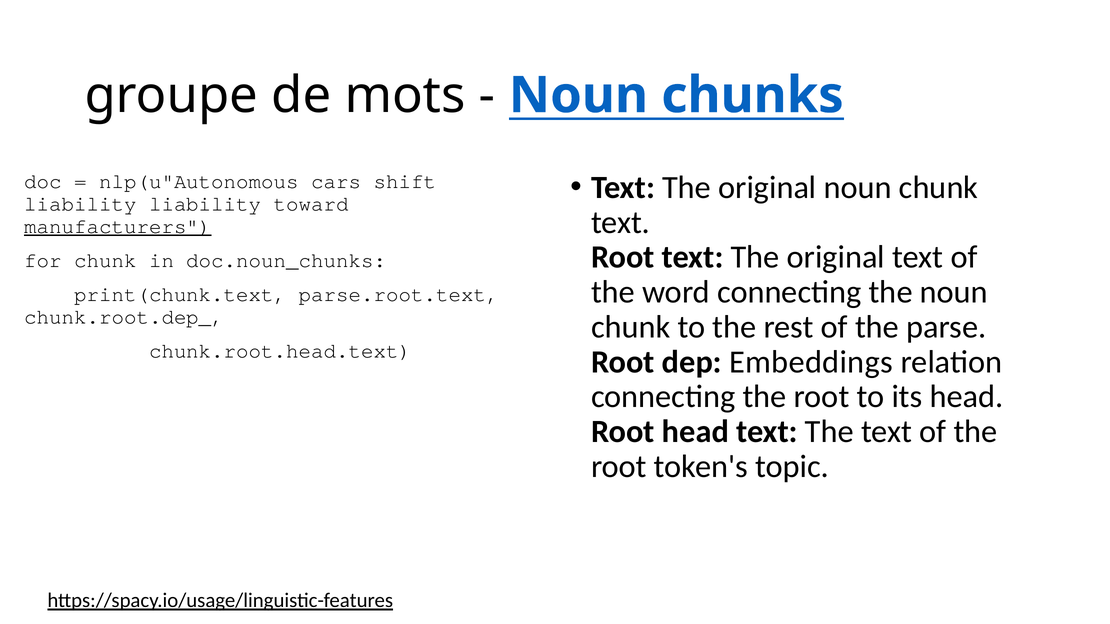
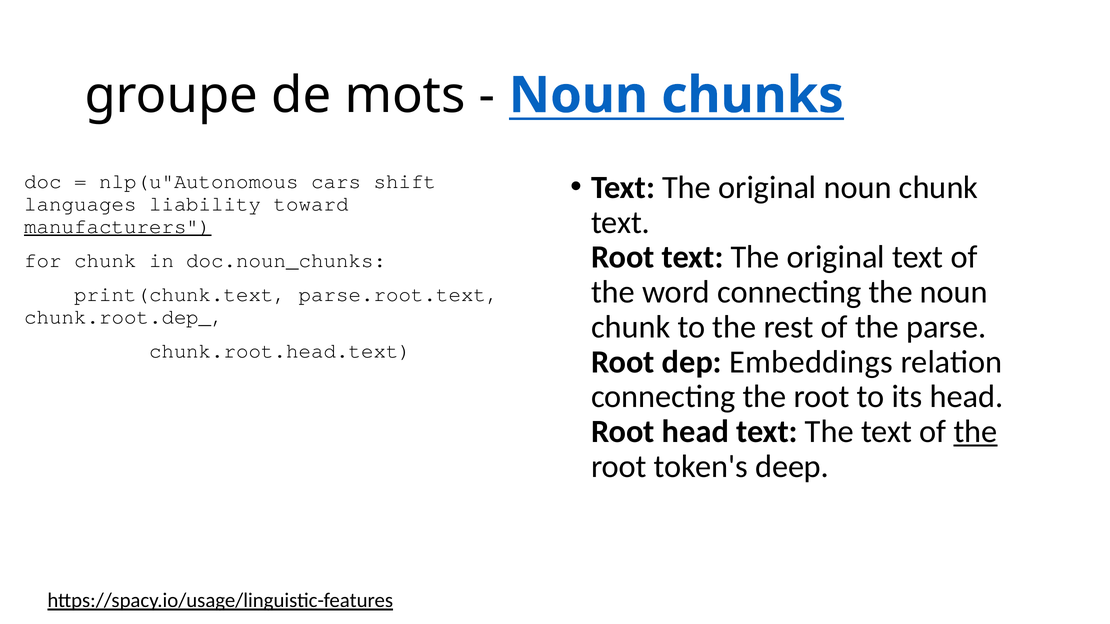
liability at (80, 204): liability -> languages
the at (975, 432) underline: none -> present
topic: topic -> deep
